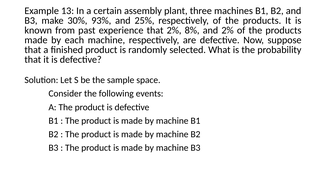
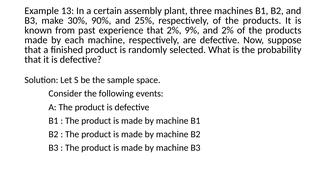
93%: 93% -> 90%
8%: 8% -> 9%
